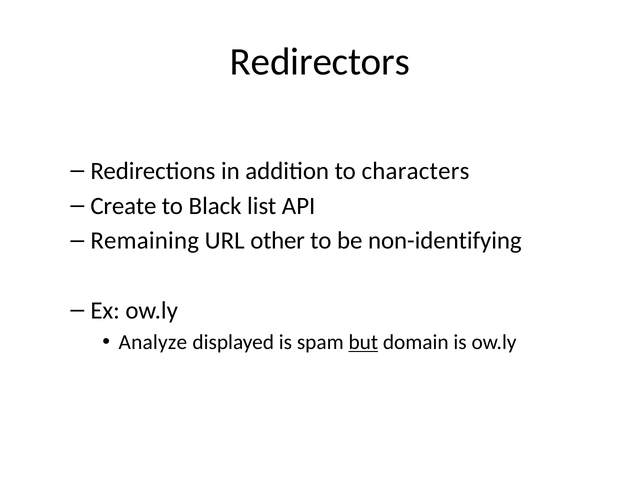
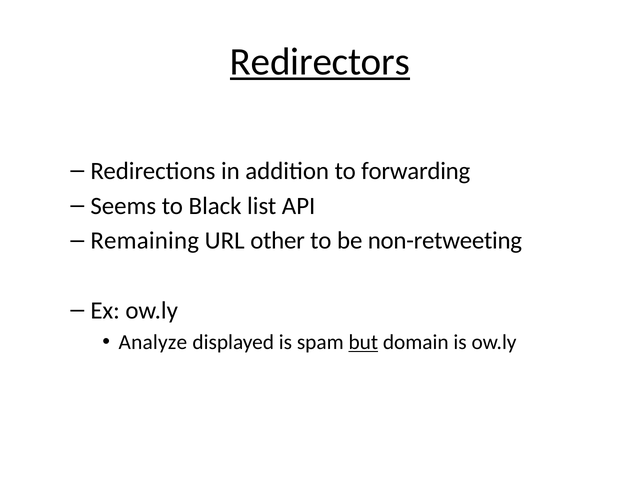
Redirectors underline: none -> present
characters: characters -> forwarding
Create: Create -> Seems
non-identifying: non-identifying -> non-retweeting
